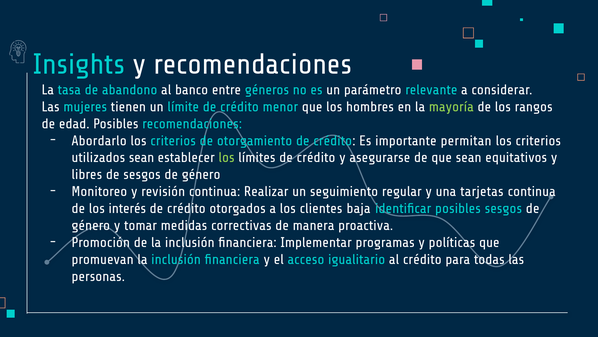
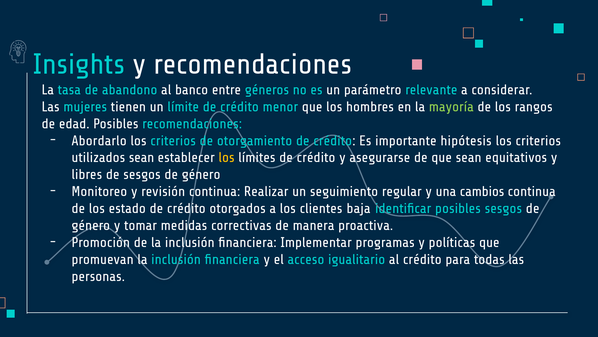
permitan: permitan -> hipótesis
los at (227, 157) colour: light green -> yellow
tarjetas: tarjetas -> cambios
interés: interés -> estado
